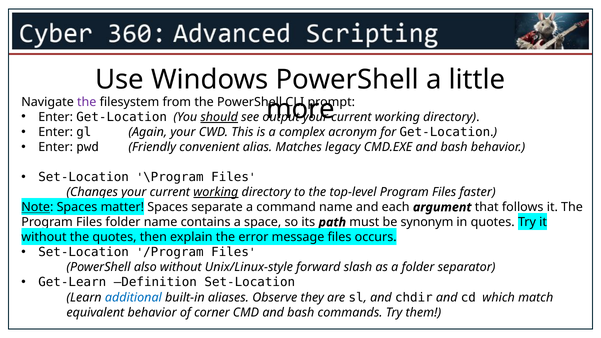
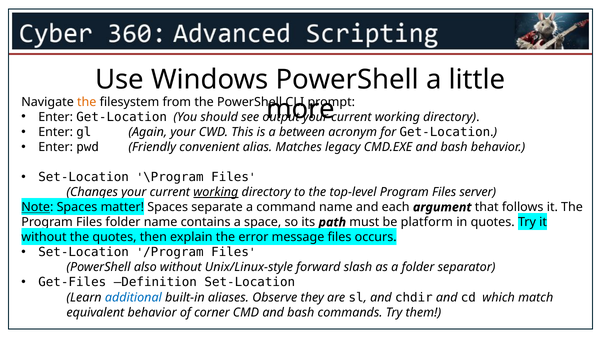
the at (87, 102) colour: purple -> orange
should underline: present -> none
complex: complex -> between
faster: faster -> server
synonym: synonym -> platform
Get-Learn: Get-Learn -> Get-Files
